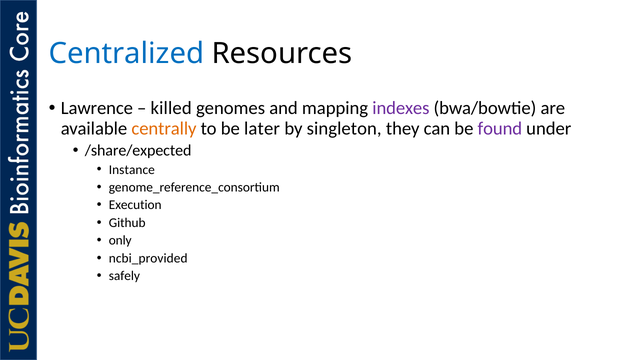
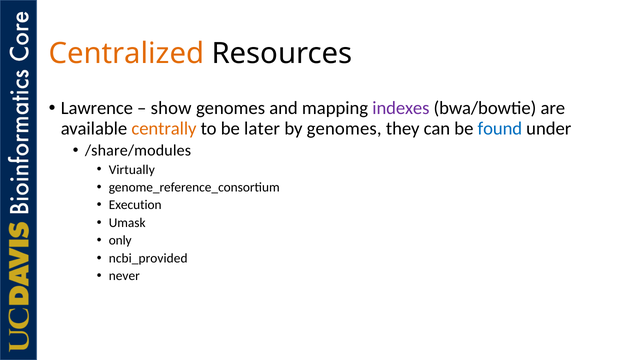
Centralized colour: blue -> orange
killed: killed -> show
by singleton: singleton -> genomes
found colour: purple -> blue
/share/expected: /share/expected -> /share/modules
Instance: Instance -> Virtually
Github: Github -> Umask
safely: safely -> never
